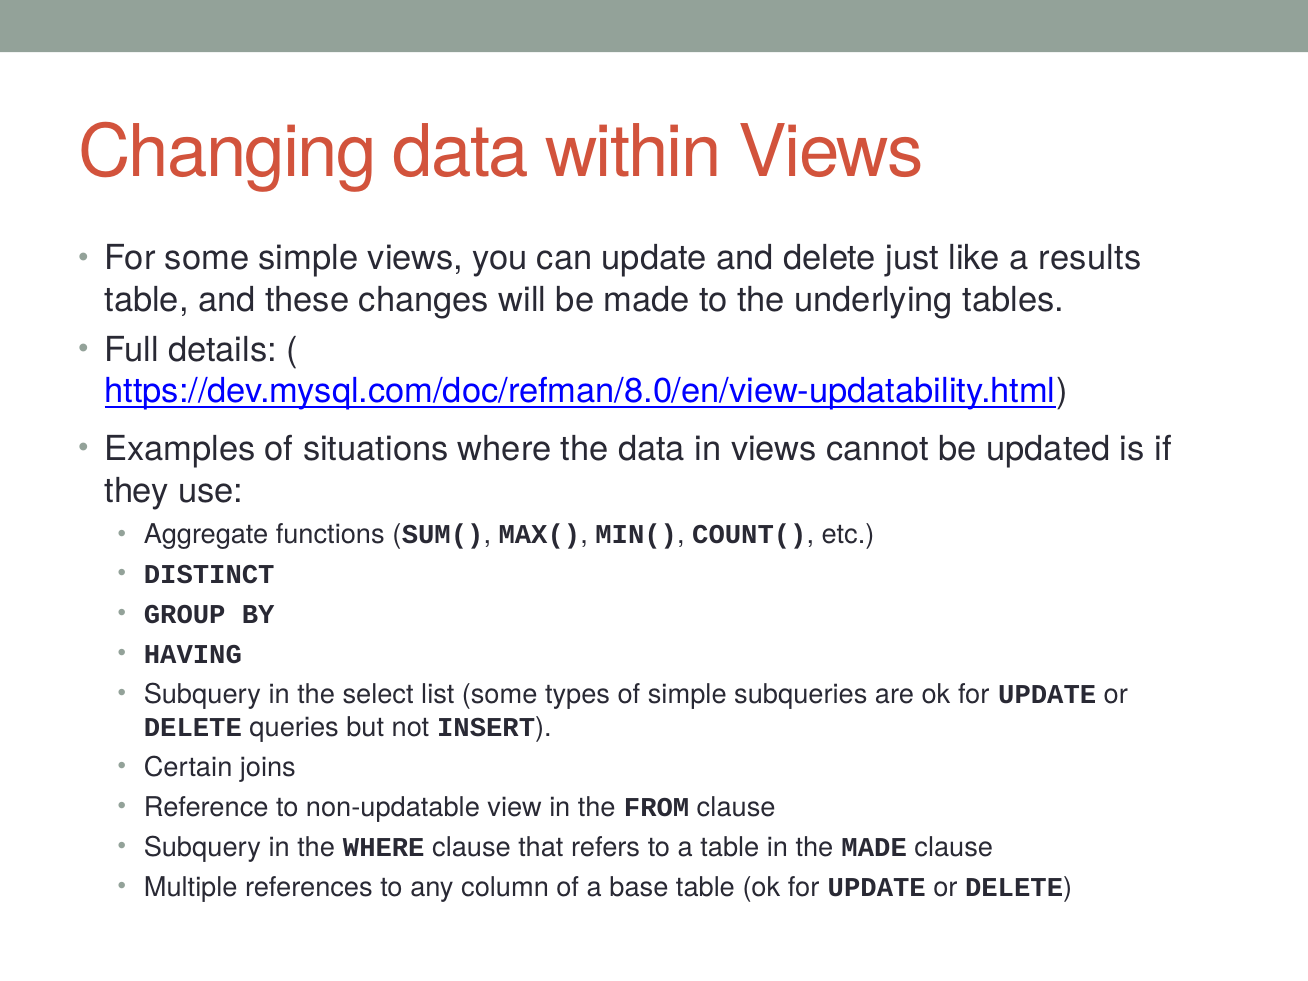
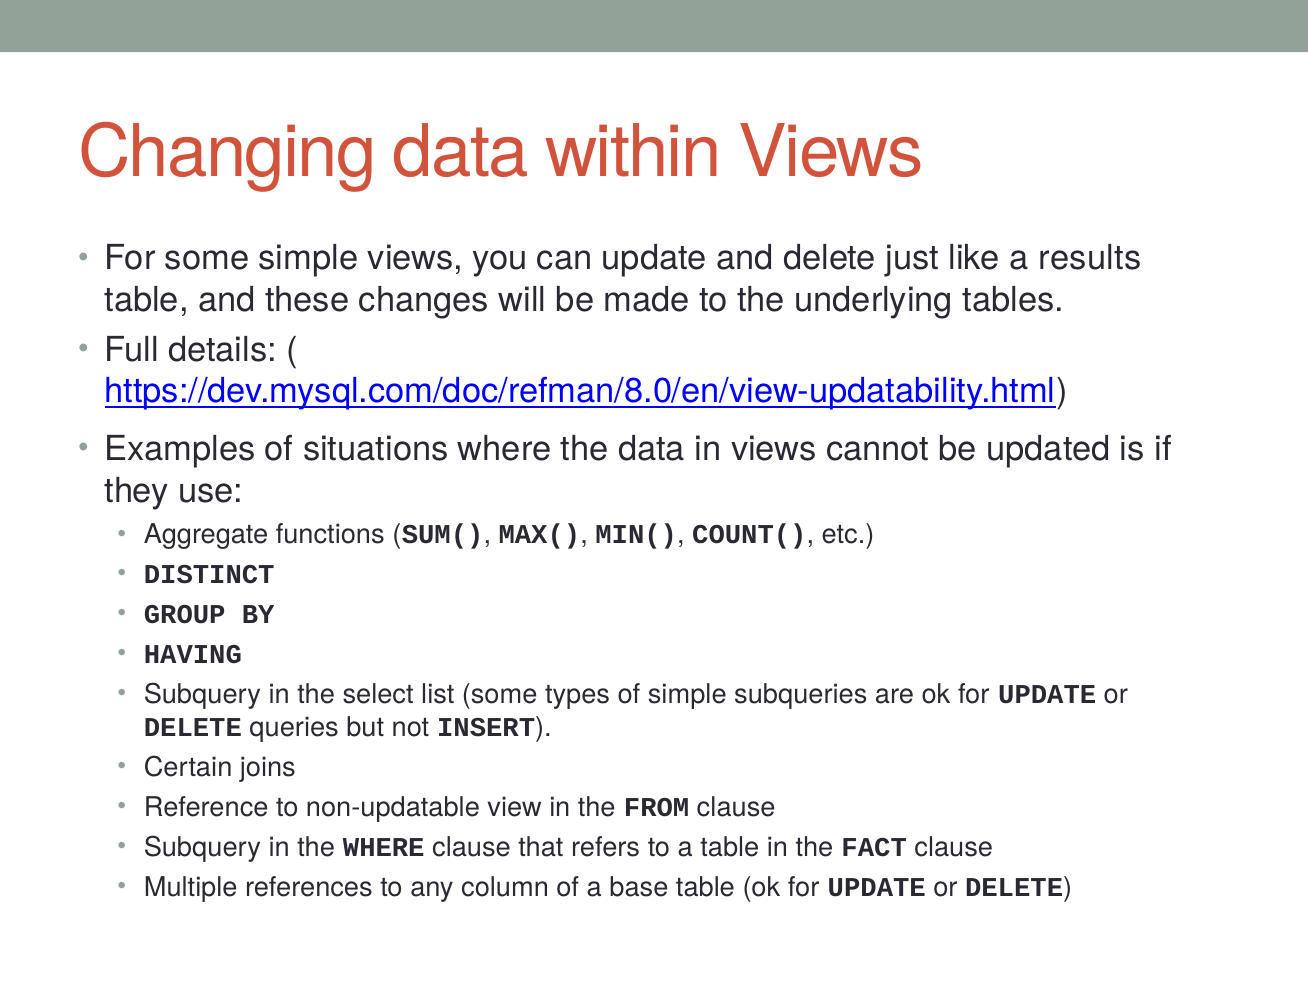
the MADE: MADE -> FACT
